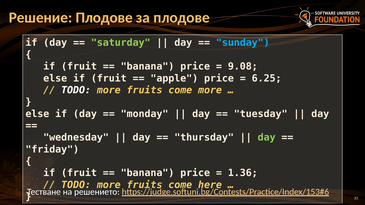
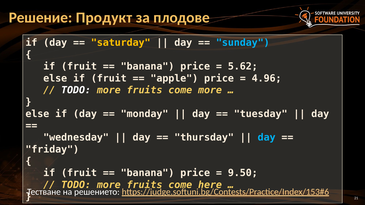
Решение Плодове: Плодове -> Продукт
saturday colour: light green -> yellow
9.08: 9.08 -> 5.62
6.25: 6.25 -> 4.96
day at (267, 138) colour: light green -> light blue
1.36: 1.36 -> 9.50
